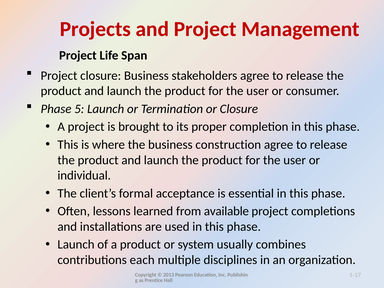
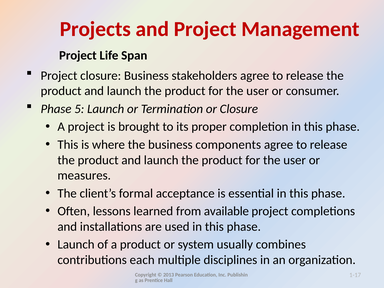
construction: construction -> components
individual: individual -> measures
